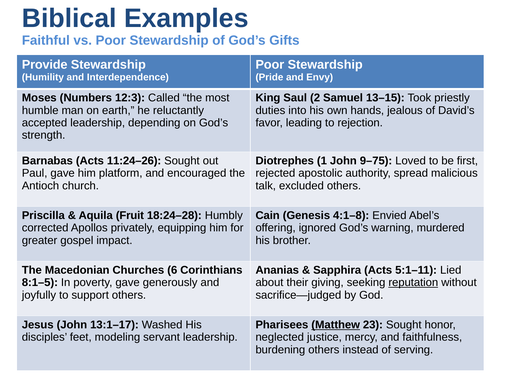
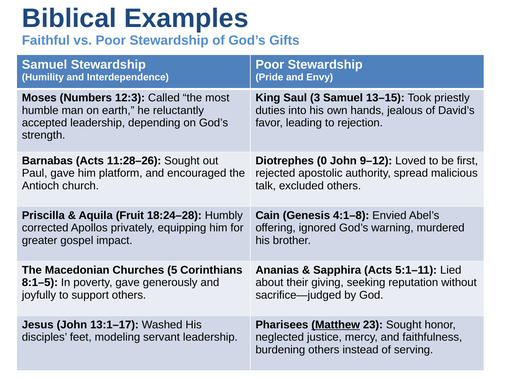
Provide at (45, 65): Provide -> Samuel
2: 2 -> 3
11:24–26: 11:24–26 -> 11:28–26
1: 1 -> 0
9–75: 9–75 -> 9–12
6: 6 -> 5
reputation underline: present -> none
